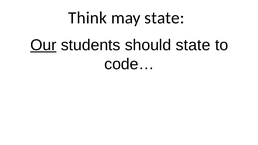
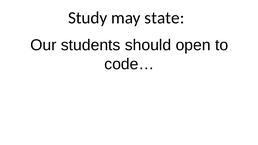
Think: Think -> Study
Our underline: present -> none
should state: state -> open
